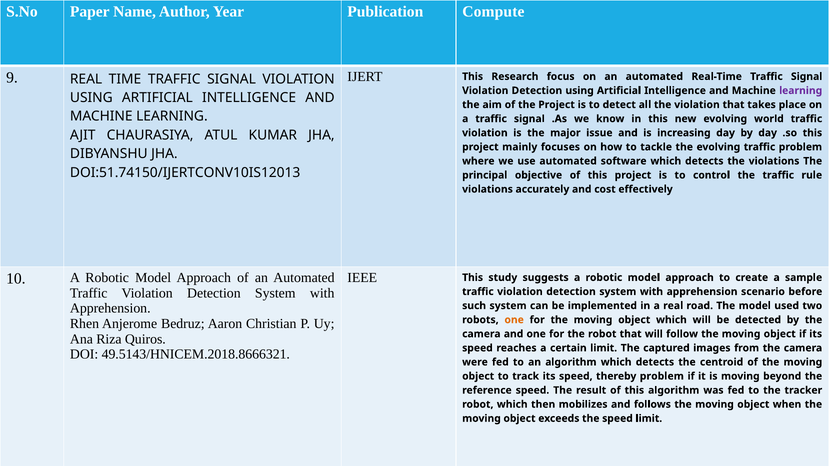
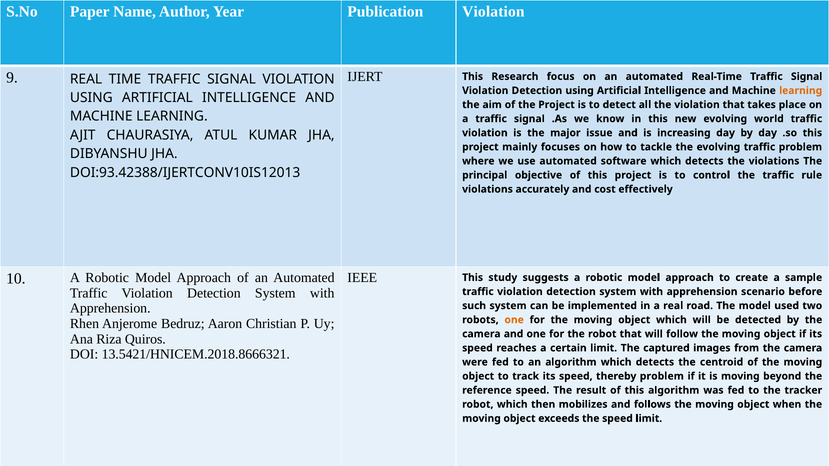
Publication Compute: Compute -> Violation
learning at (801, 91) colour: purple -> orange
DOI:51.74150/IJERTCONV10IS12013: DOI:51.74150/IJERTCONV10IS12013 -> DOI:93.42388/IJERTCONV10IS12013
49.5143/HNICEM.2018.8666321: 49.5143/HNICEM.2018.8666321 -> 13.5421/HNICEM.2018.8666321
